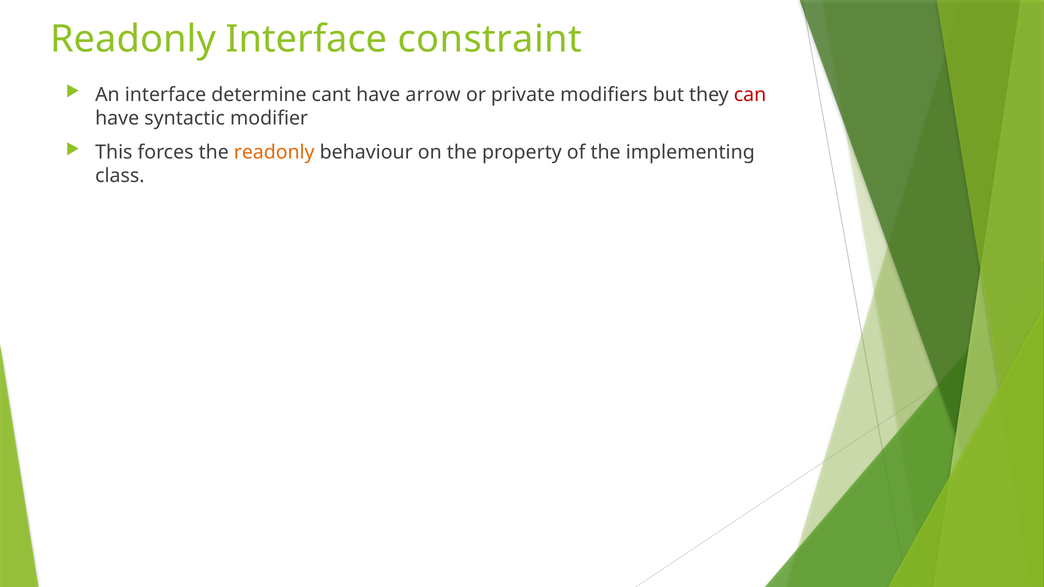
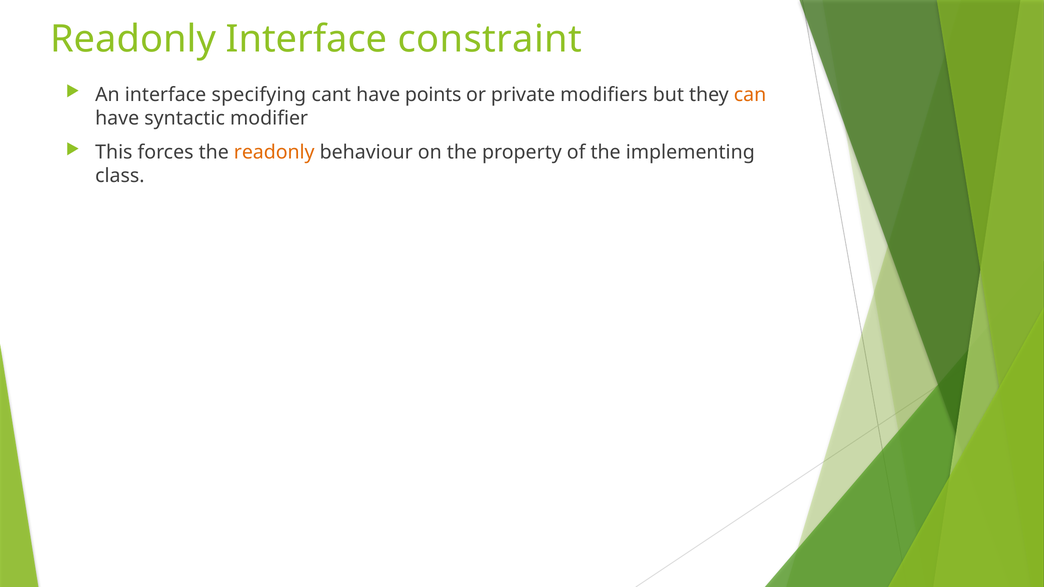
determine: determine -> specifying
arrow: arrow -> points
can colour: red -> orange
